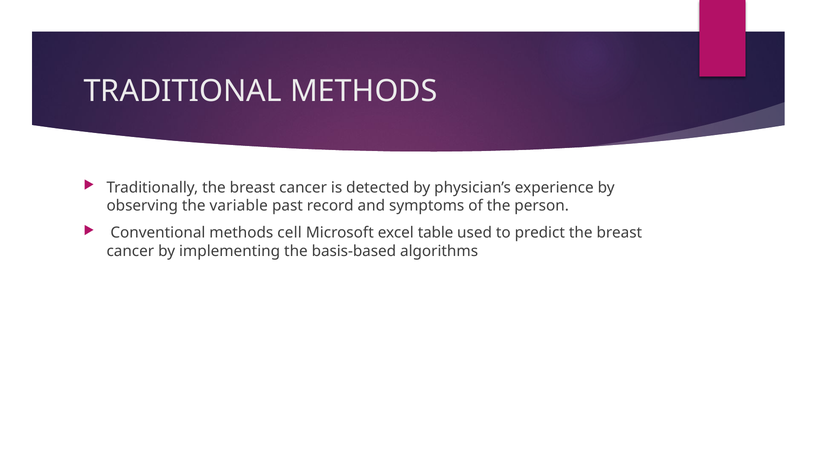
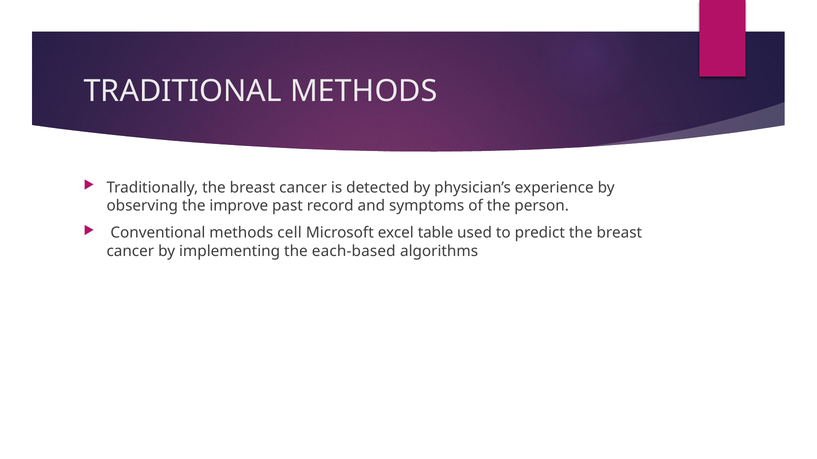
variable: variable -> improve
basis-based: basis-based -> each-based
